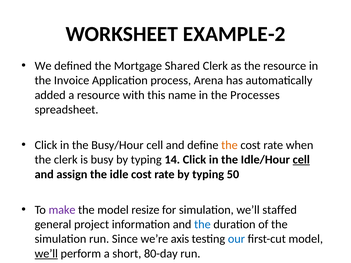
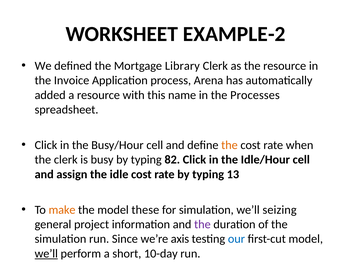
Shared: Shared -> Library
14: 14 -> 82
cell at (301, 160) underline: present -> none
50: 50 -> 13
make colour: purple -> orange
resize: resize -> these
staffed: staffed -> seizing
the at (202, 225) colour: blue -> purple
80-day: 80-day -> 10-day
